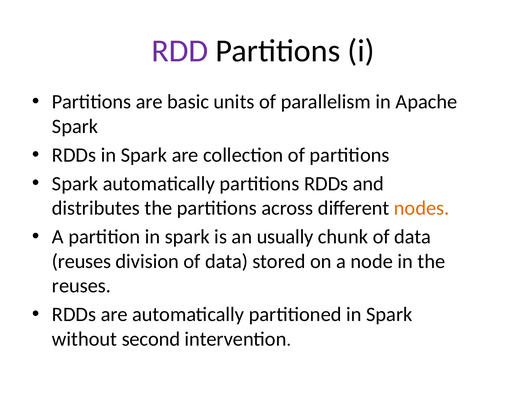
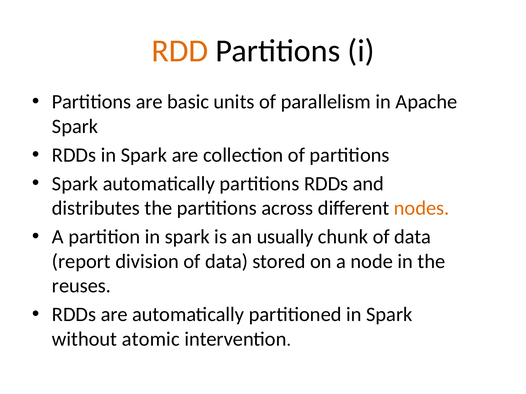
RDD colour: purple -> orange
reuses at (81, 262): reuses -> report
second: second -> atomic
